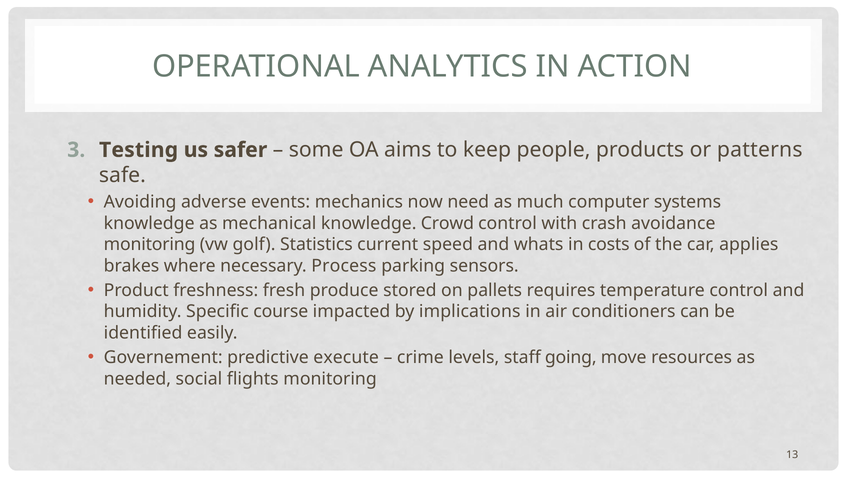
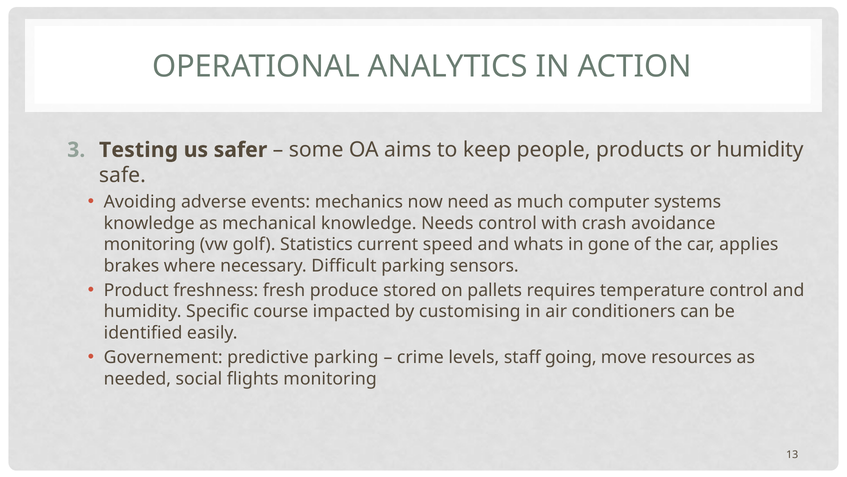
or patterns: patterns -> humidity
Crowd: Crowd -> Needs
costs: costs -> gone
Process: Process -> Difficult
implications: implications -> customising
predictive execute: execute -> parking
